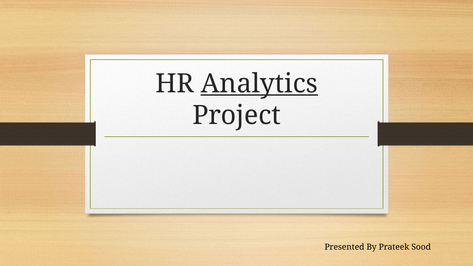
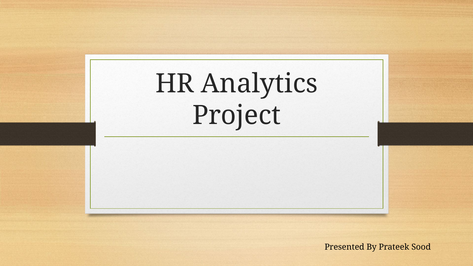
Analytics underline: present -> none
